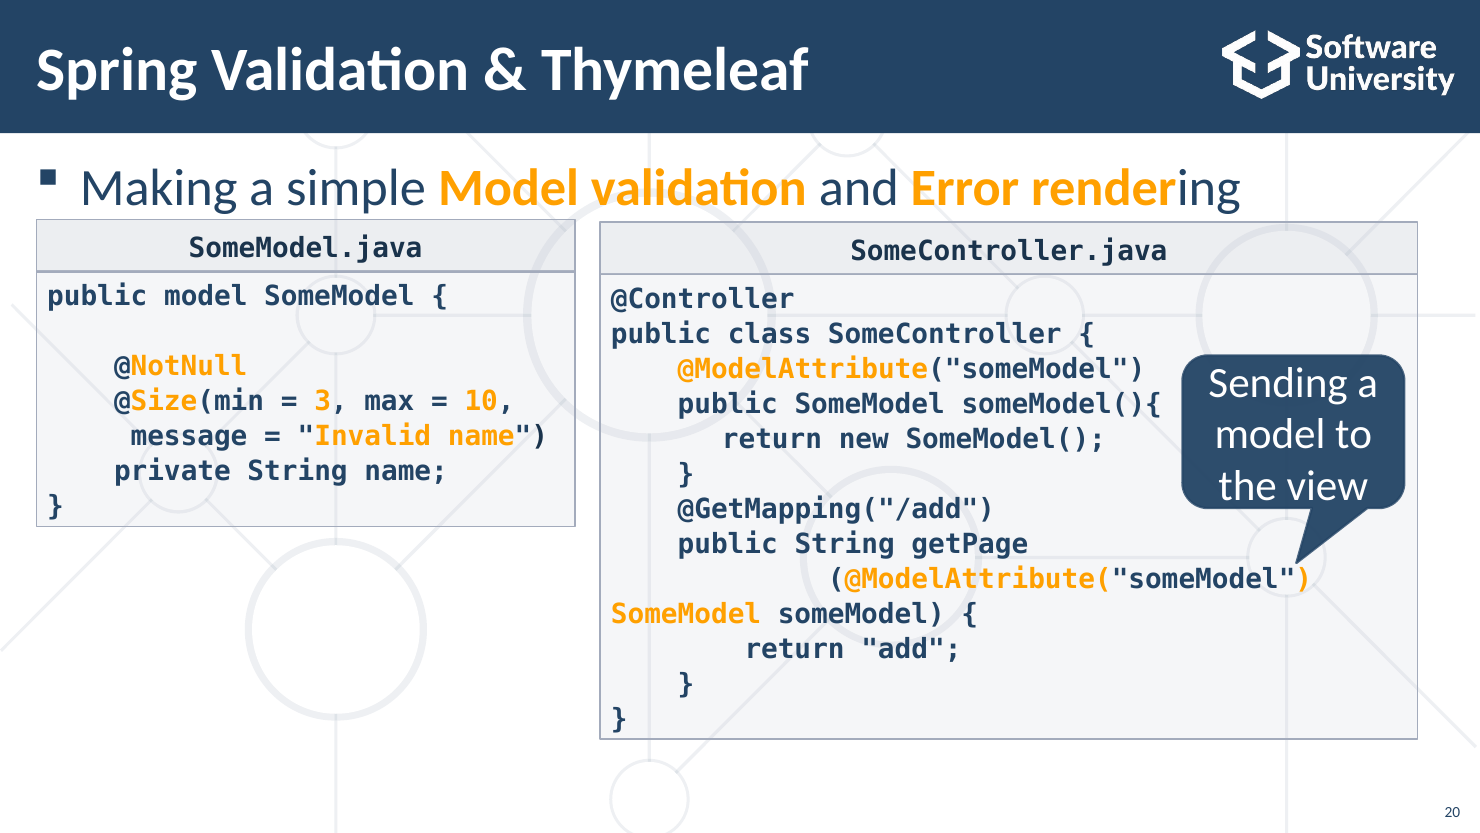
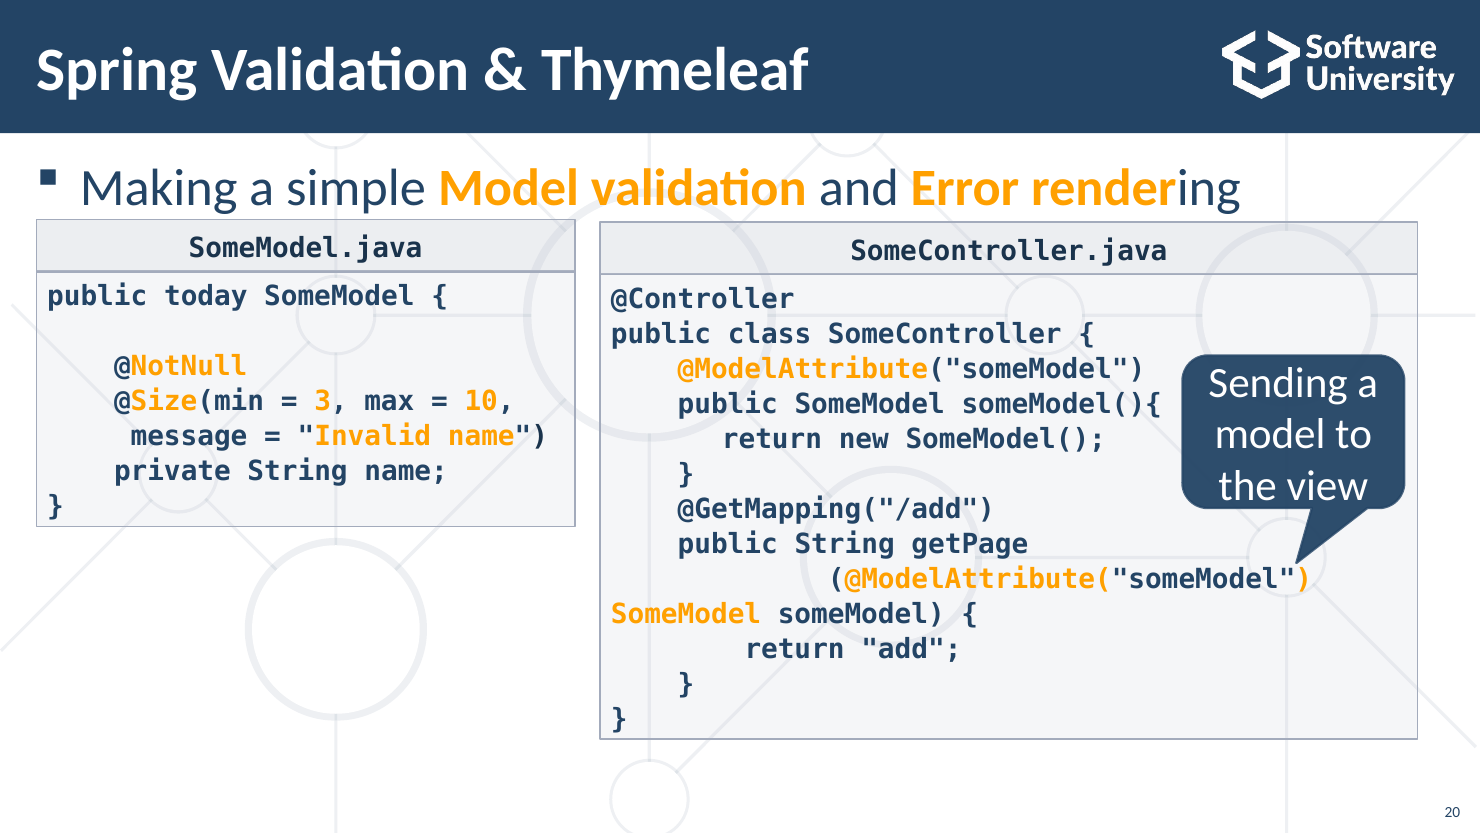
public model: model -> today
